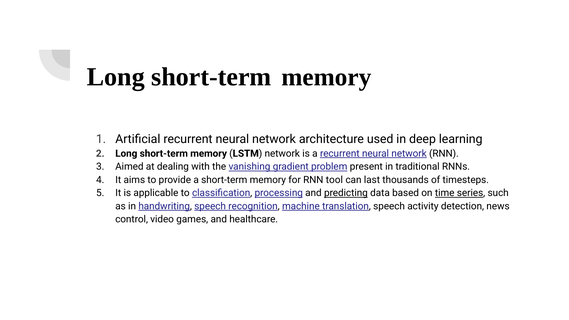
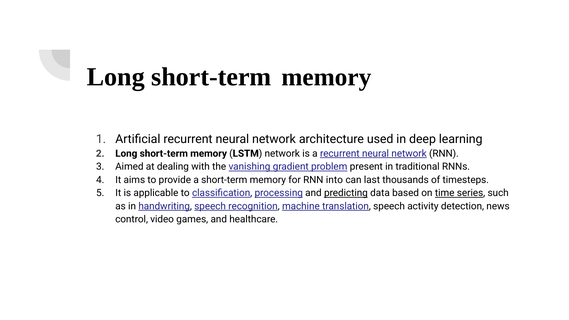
tool: tool -> into
